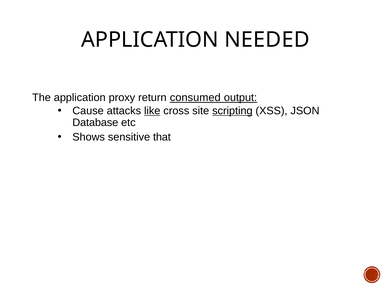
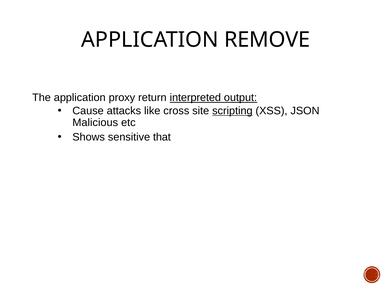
NEEDED: NEEDED -> REMOVE
consumed: consumed -> interpreted
like underline: present -> none
Database: Database -> Malicious
